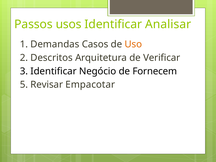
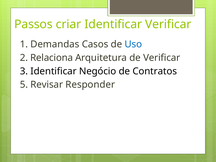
usos: usos -> criar
Identificar Analisar: Analisar -> Verificar
Uso colour: orange -> blue
Descritos: Descritos -> Relaciona
Fornecem: Fornecem -> Contratos
Empacotar: Empacotar -> Responder
